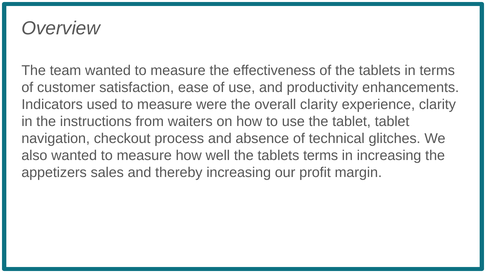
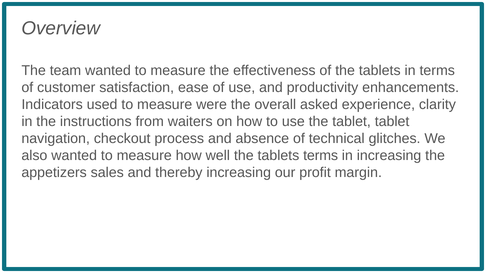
overall clarity: clarity -> asked
